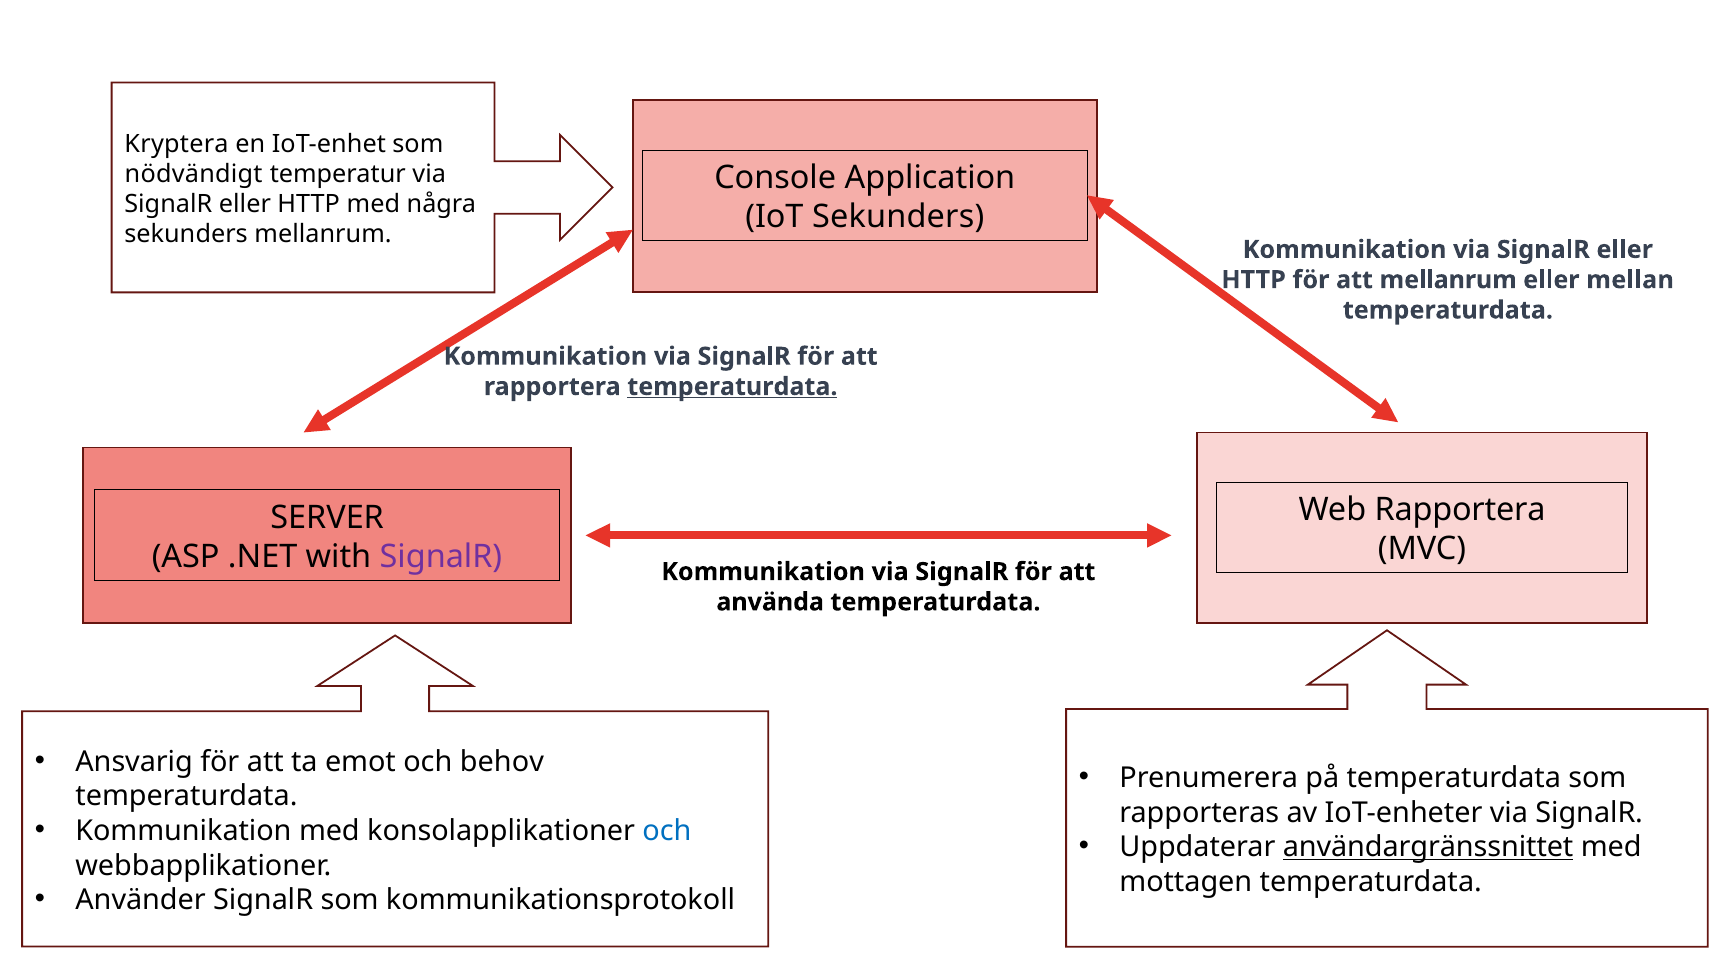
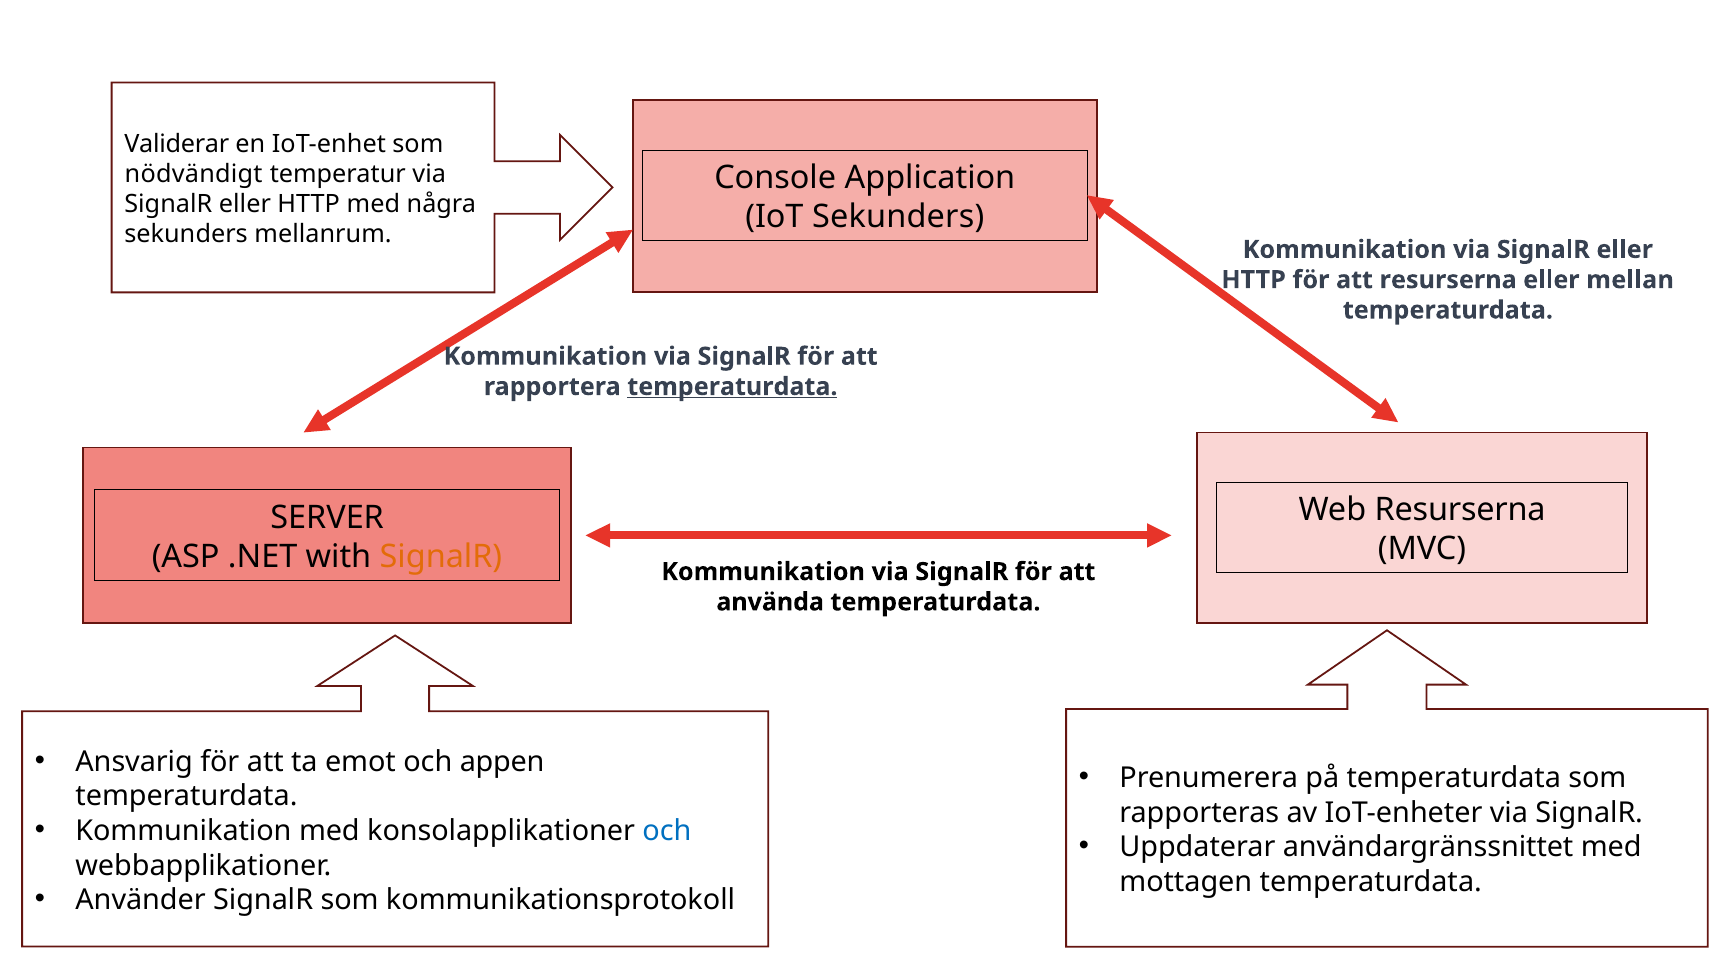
Kryptera: Kryptera -> Validerar
att mellanrum: mellanrum -> resurserna
Web Rapportera: Rapportera -> Resurserna
SignalR at (441, 557) colour: purple -> orange
behov: behov -> appen
användargränssnittet underline: present -> none
